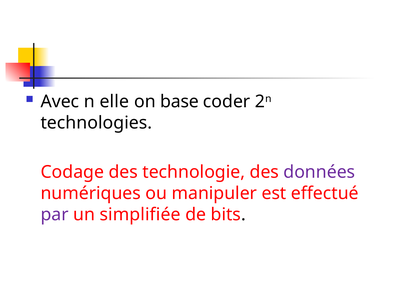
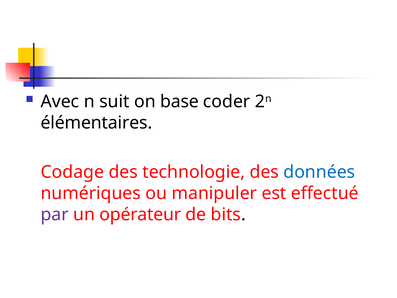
elle: elle -> suit
technologies: technologies -> élémentaires
données colour: purple -> blue
simplifiée: simplifiée -> opérateur
